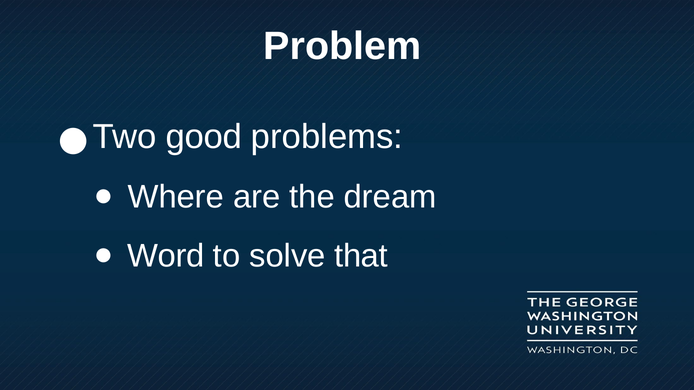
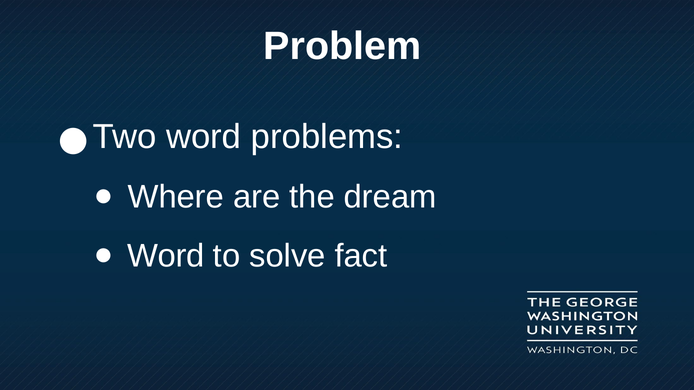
Two good: good -> word
that: that -> fact
